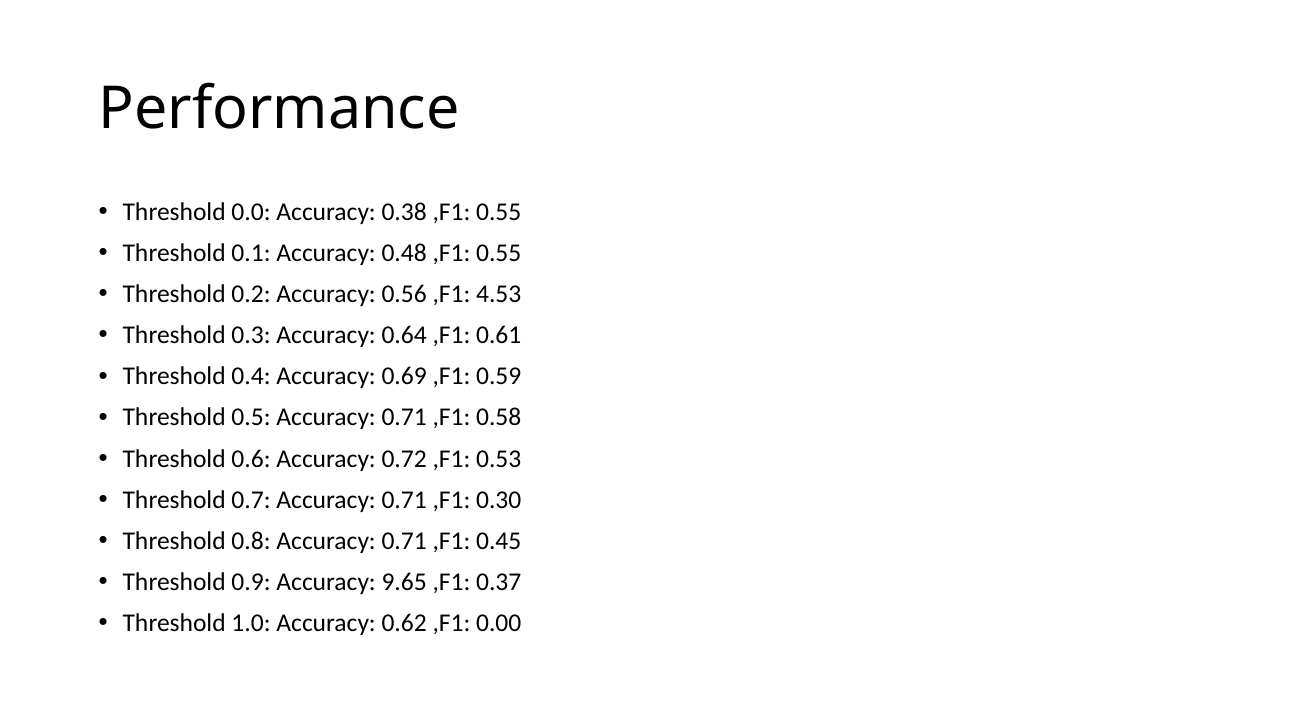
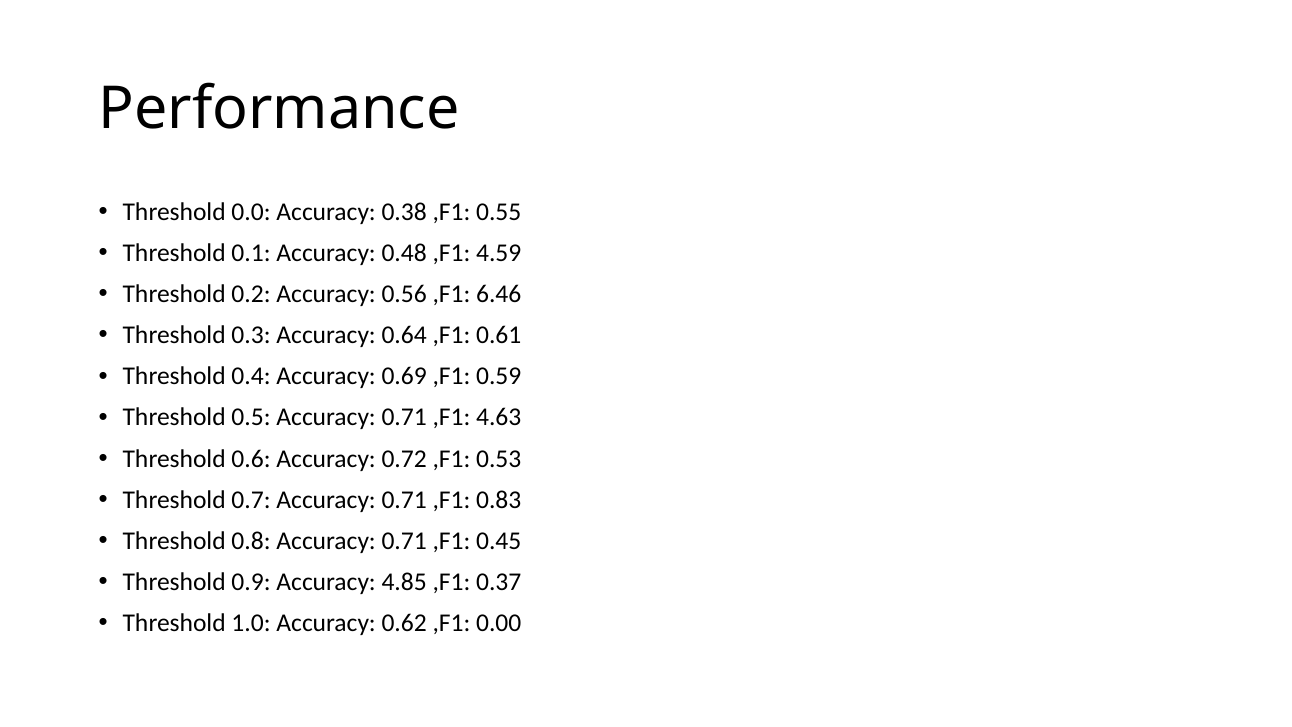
0.48 ,F1 0.55: 0.55 -> 4.59
4.53: 4.53 -> 6.46
0.58: 0.58 -> 4.63
0.30: 0.30 -> 0.83
9.65: 9.65 -> 4.85
